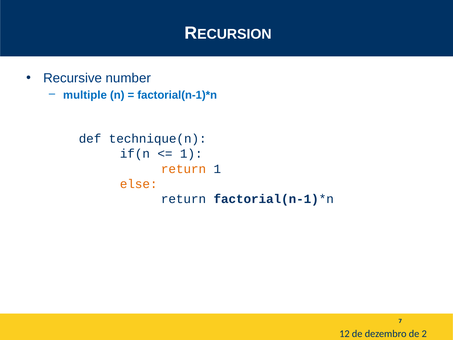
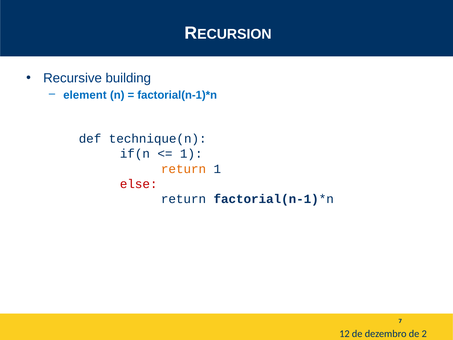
number: number -> building
multiple: multiple -> element
else colour: orange -> red
